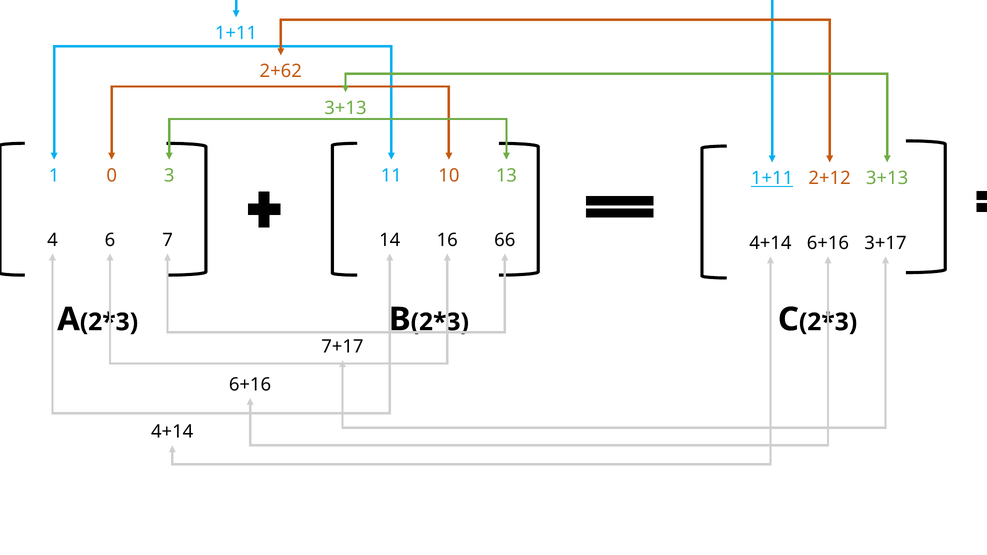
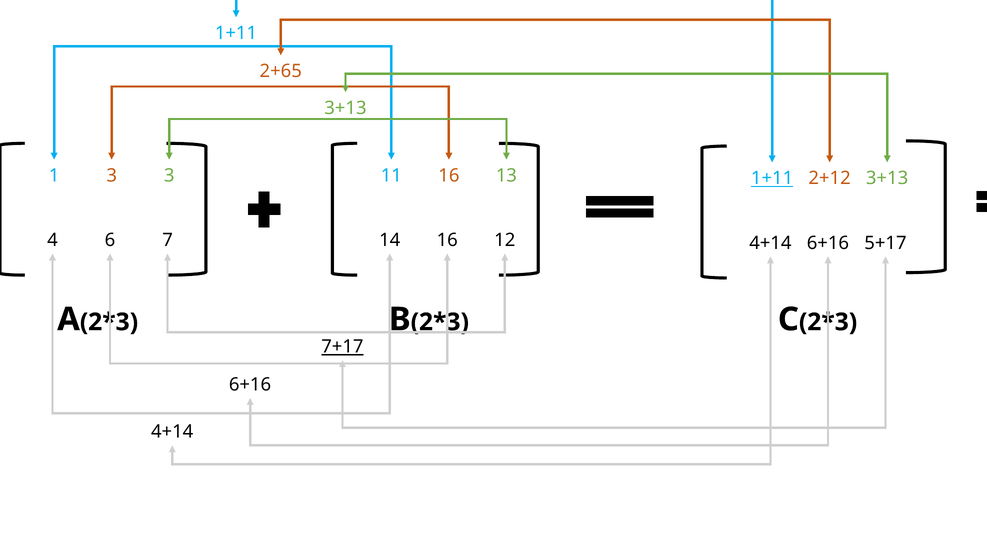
2+62: 2+62 -> 2+65
1 0: 0 -> 3
11 10: 10 -> 16
66: 66 -> 12
3+17: 3+17 -> 5+17
7+17 underline: none -> present
